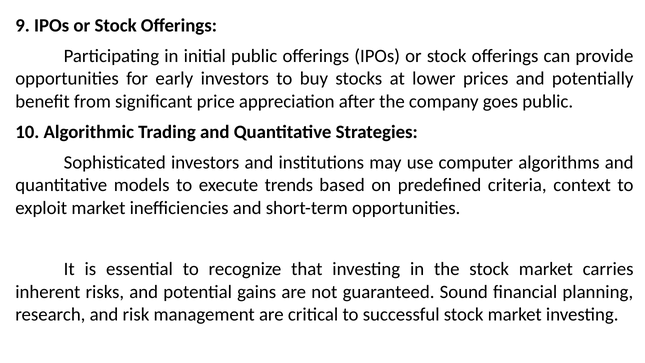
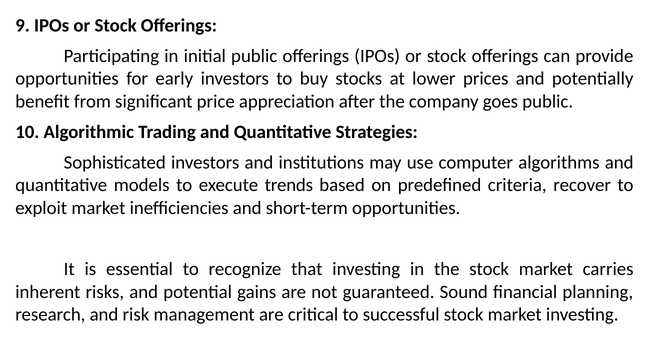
context: context -> recover
